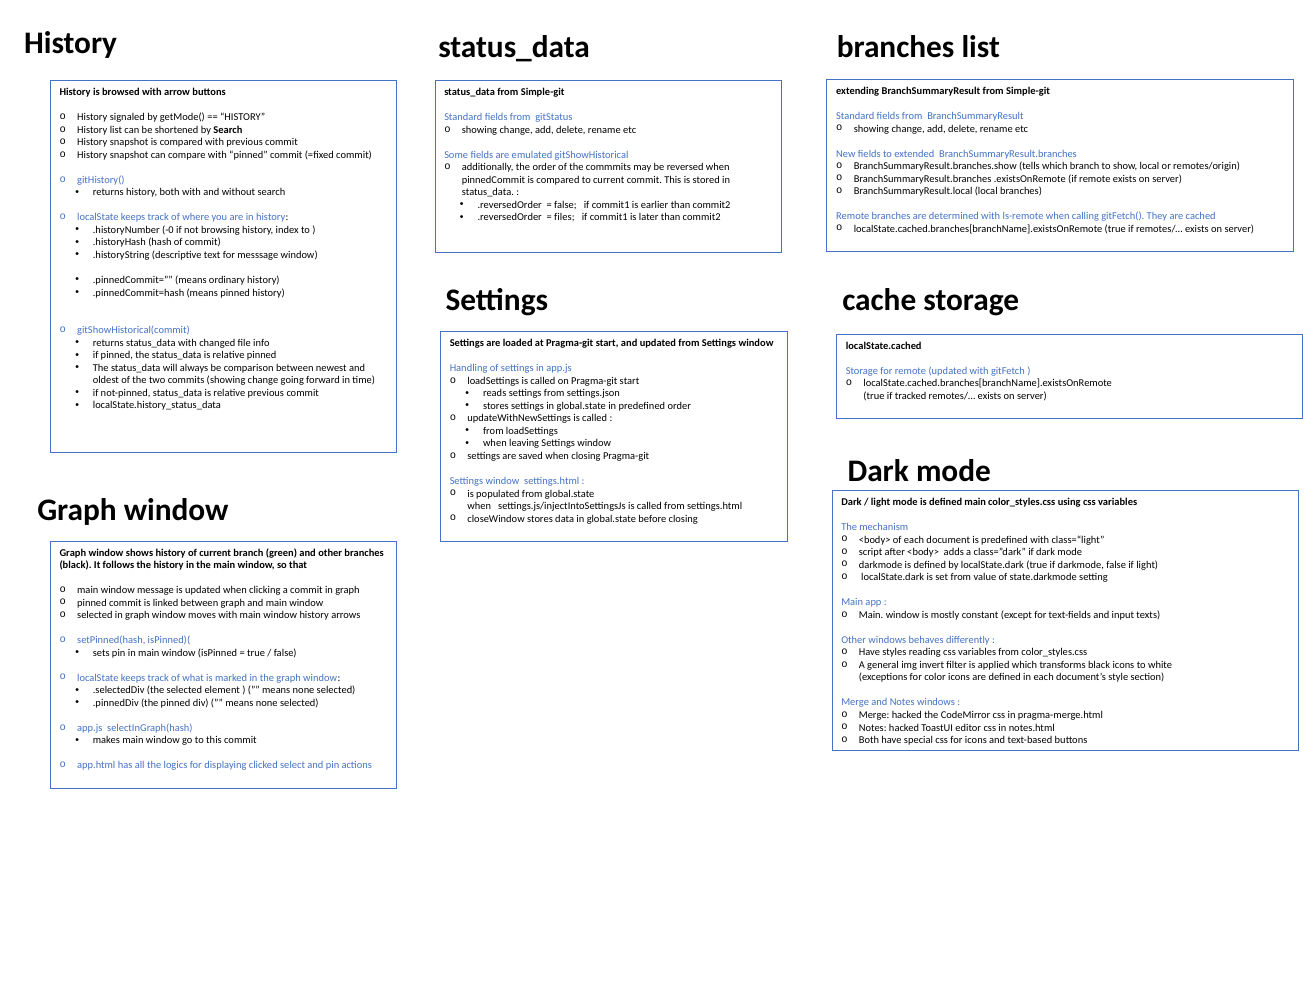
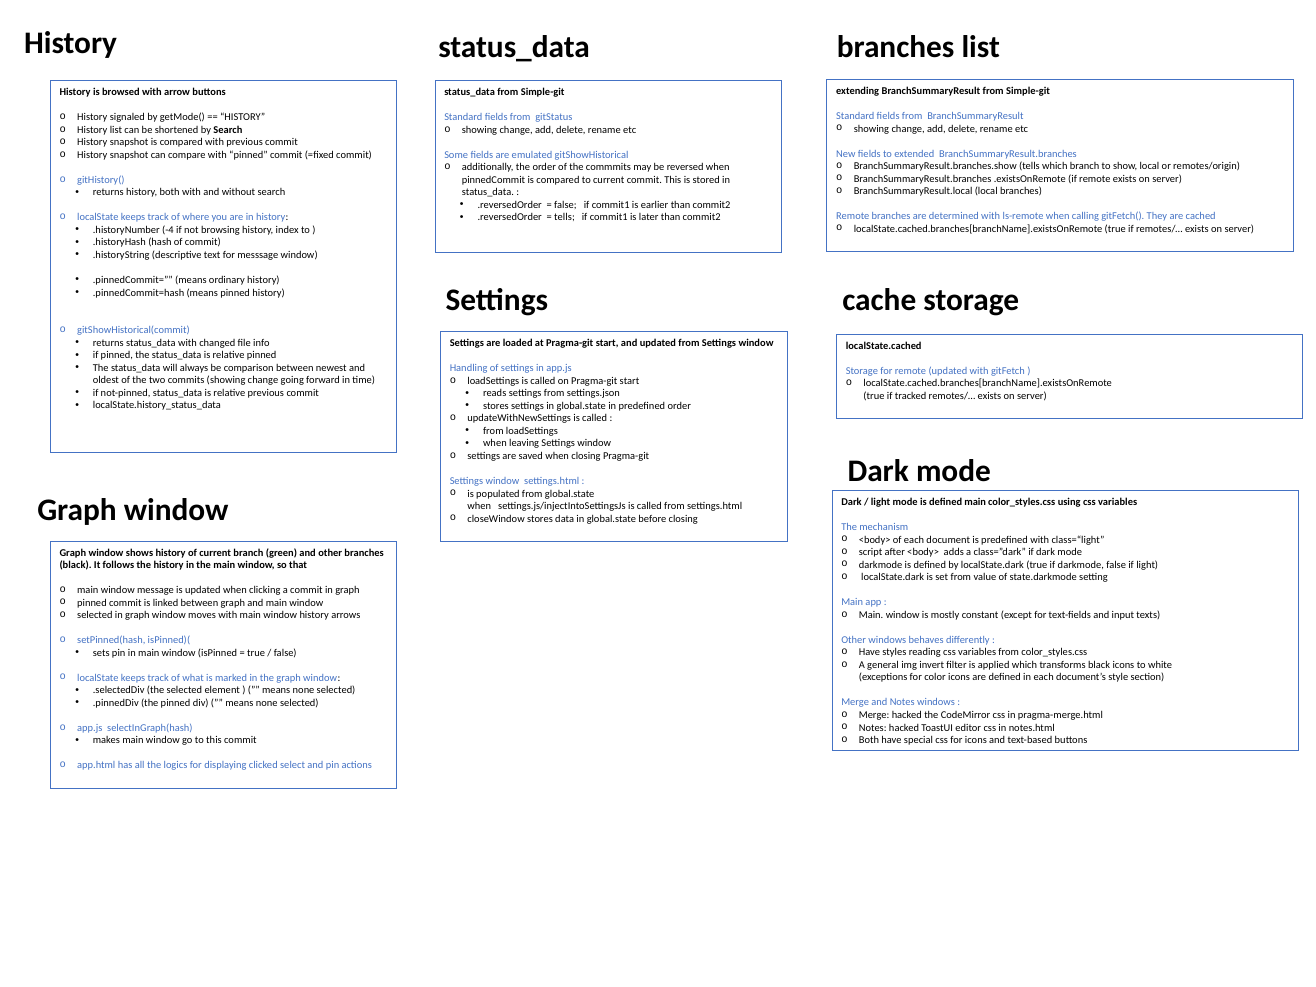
files at (564, 218): files -> tells
-0: -0 -> -4
